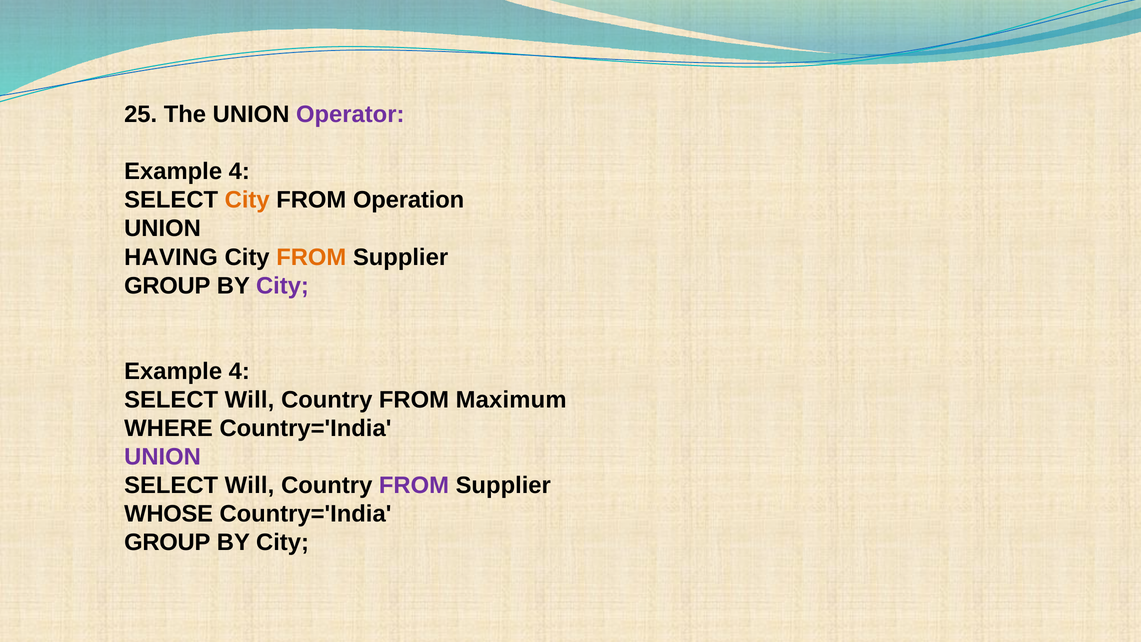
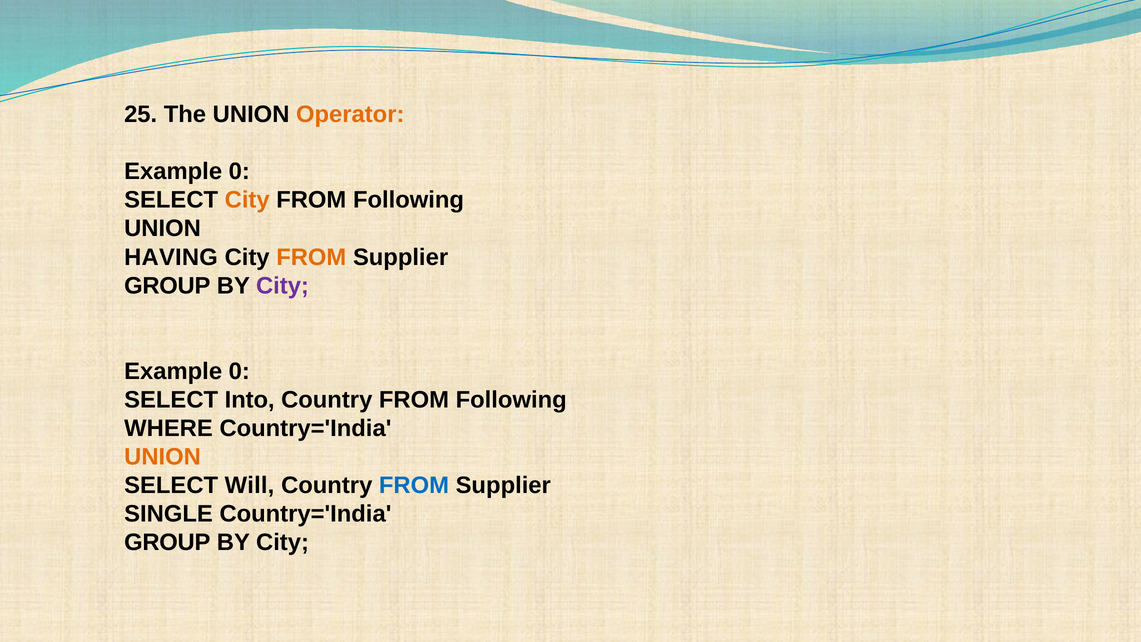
Operator colour: purple -> orange
4 at (239, 171): 4 -> 0
Operation at (409, 200): Operation -> Following
4 at (239, 371): 4 -> 0
Will at (250, 400): Will -> Into
Country FROM Maximum: Maximum -> Following
UNION at (163, 457) colour: purple -> orange
FROM at (414, 485) colour: purple -> blue
WHOSE: WHOSE -> SINGLE
